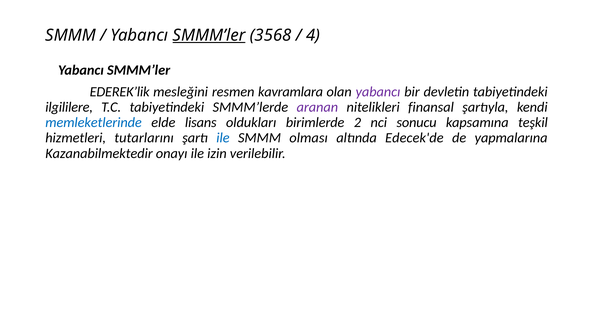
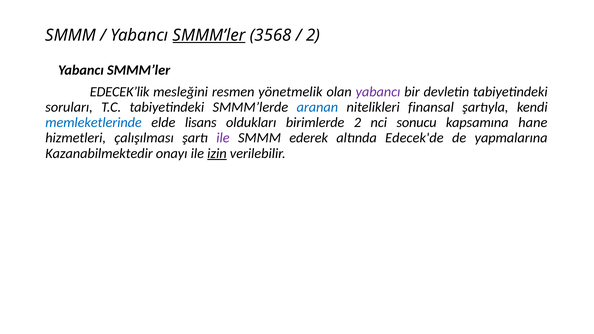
4 at (313, 35): 4 -> 2
EDEREK’lik: EDEREK’lik -> EDECEK’lik
kavramlara: kavramlara -> yönetmelik
ilgililere: ilgililere -> soruları
aranan colour: purple -> blue
teşkil: teşkil -> hane
tutarlarını: tutarlarını -> çalışılması
ile at (223, 138) colour: blue -> purple
olması: olması -> ederek
izin underline: none -> present
